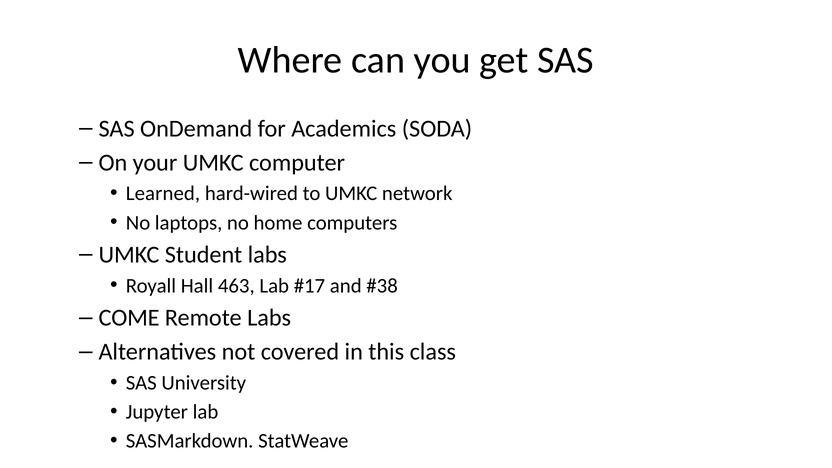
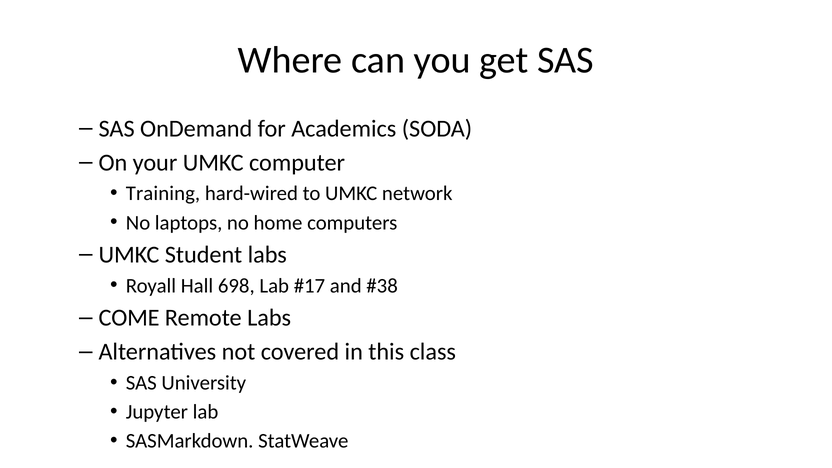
Learned: Learned -> Training
463: 463 -> 698
